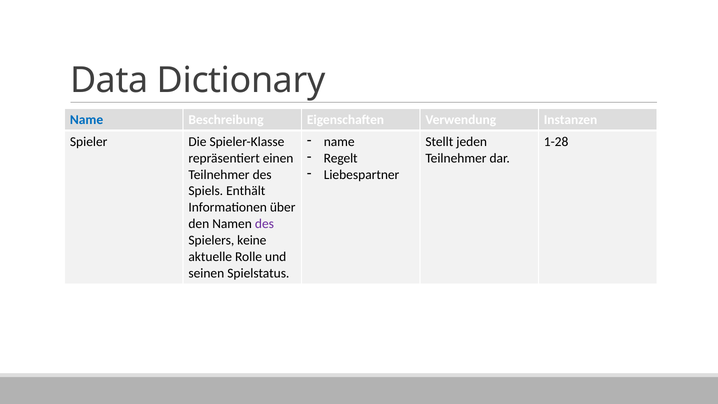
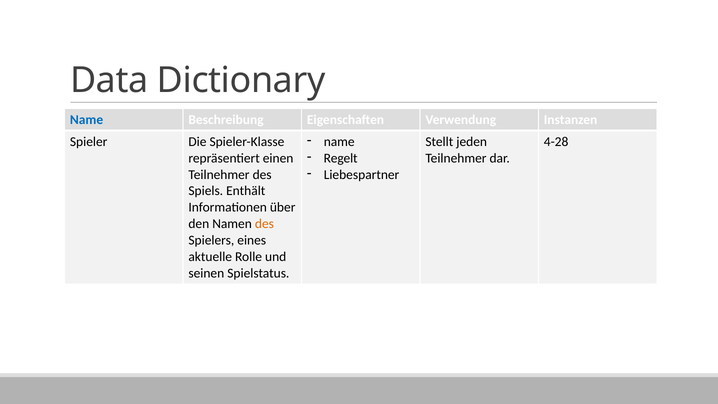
1-28: 1-28 -> 4-28
des at (264, 224) colour: purple -> orange
keine: keine -> eines
